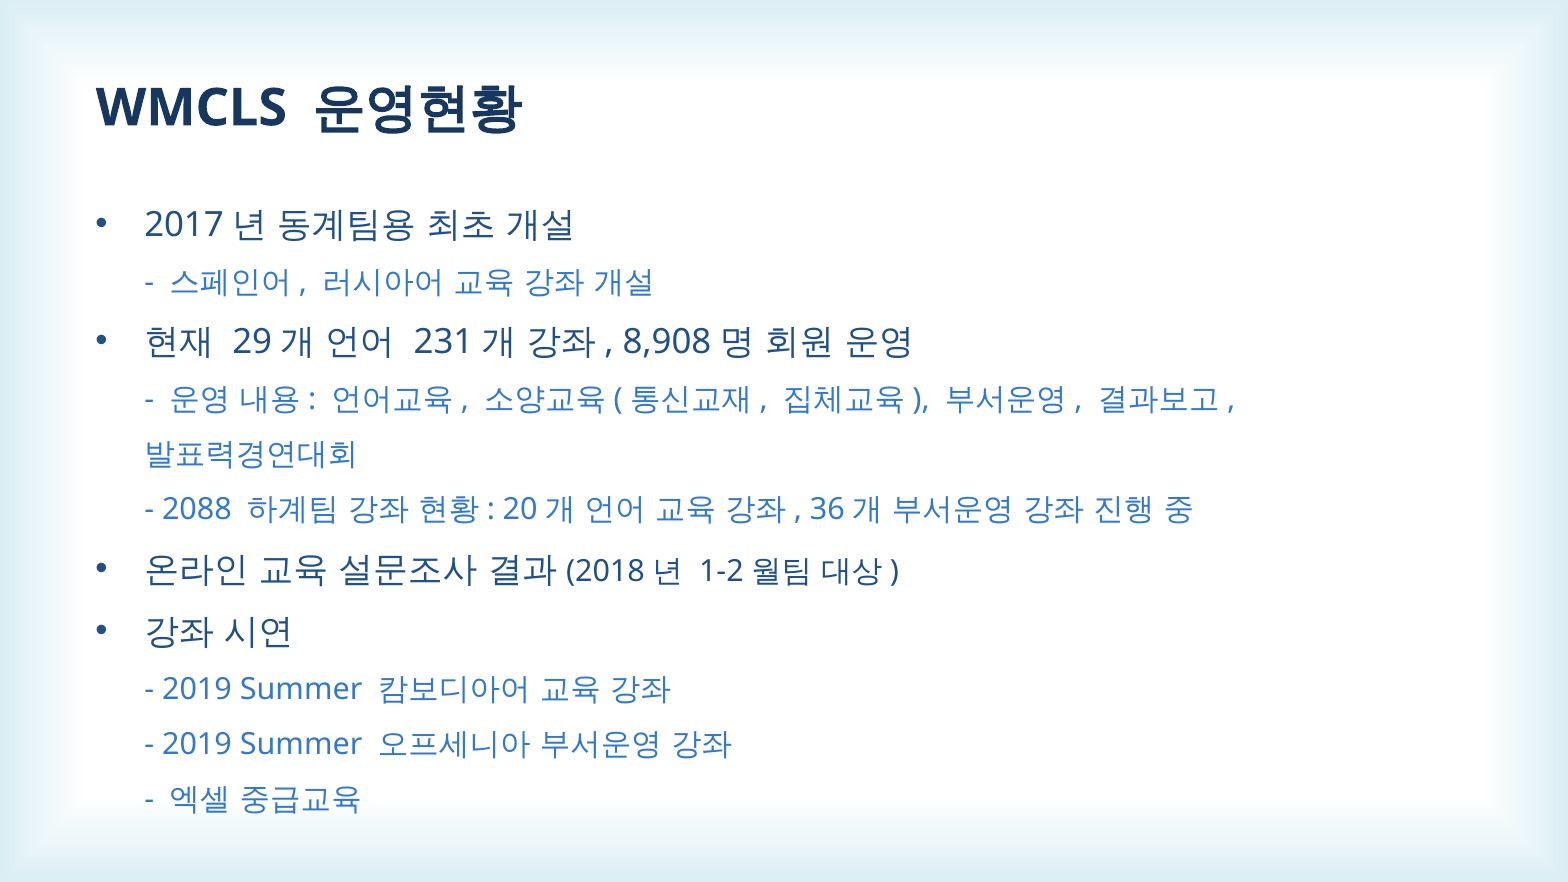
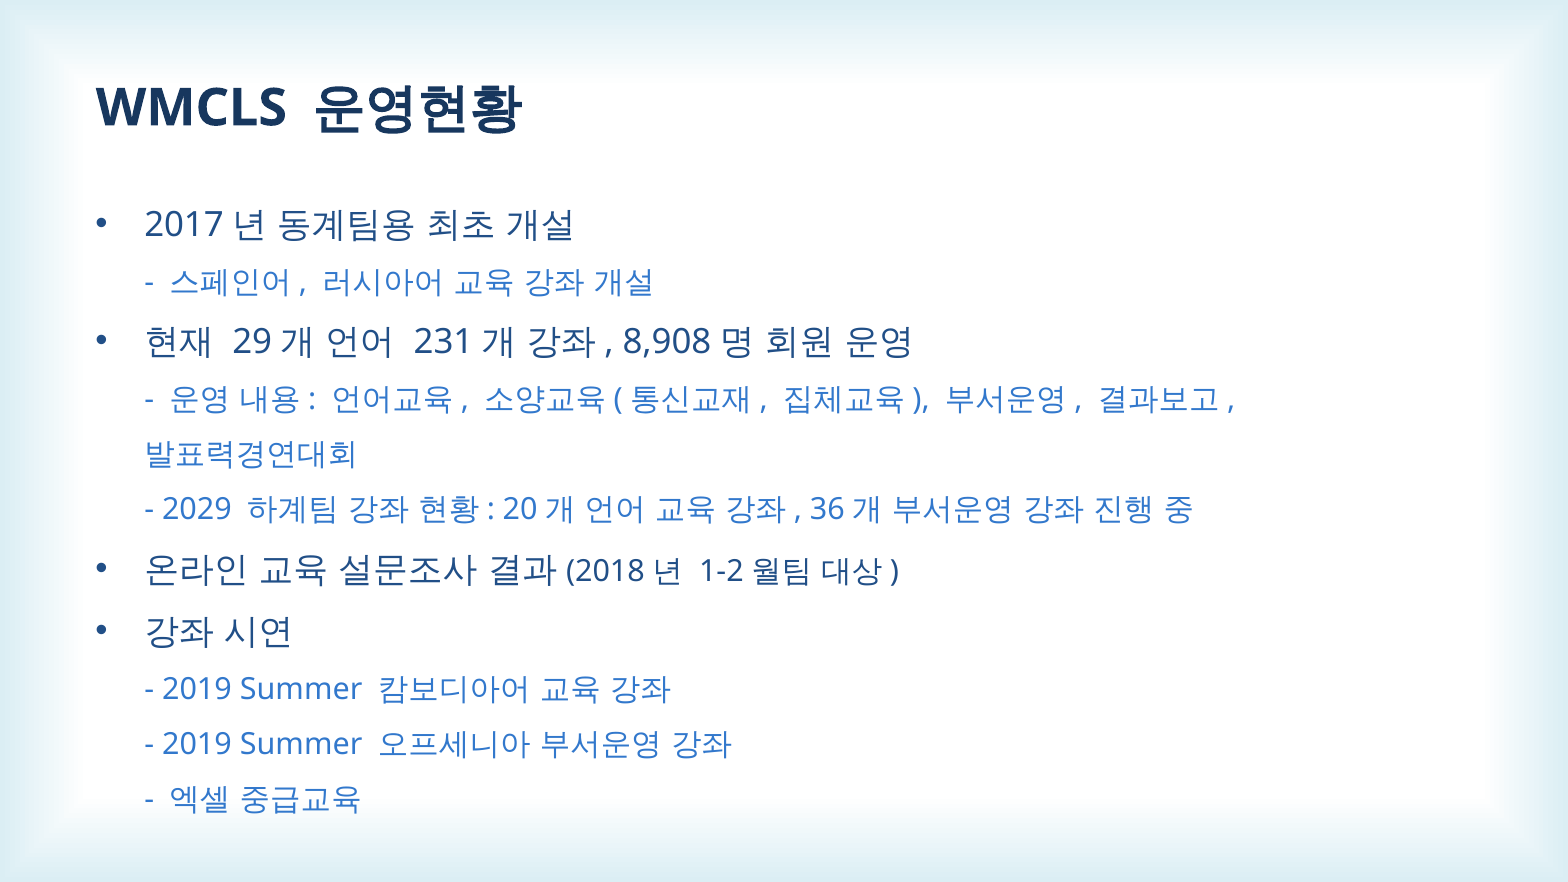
2088: 2088 -> 2029
